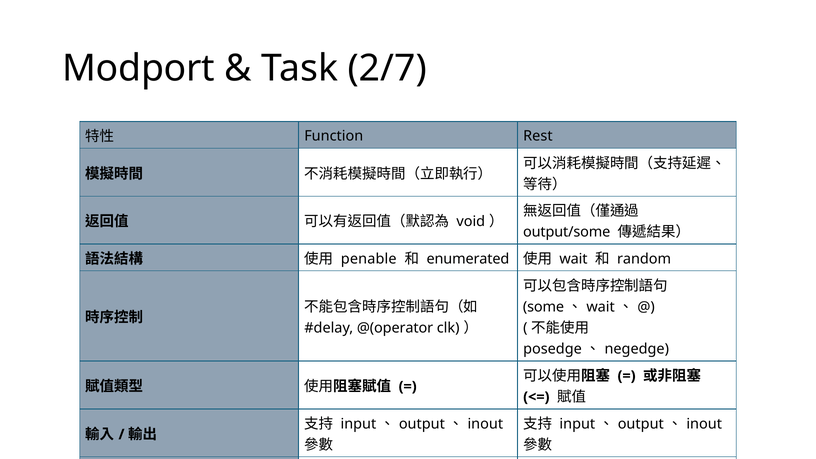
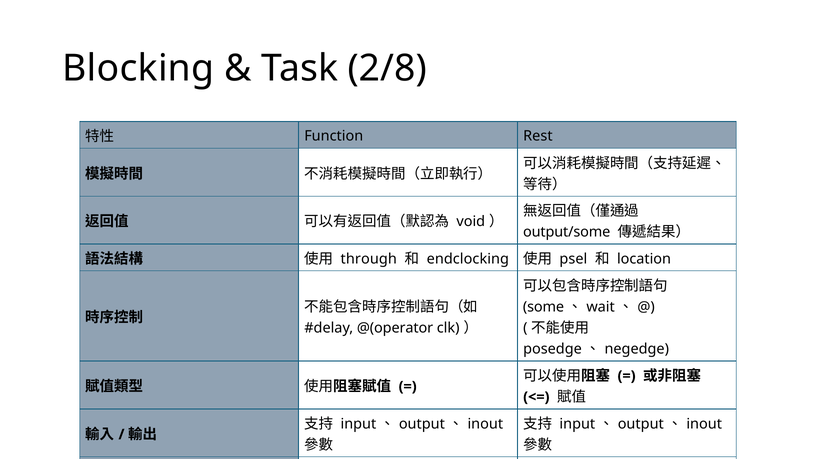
Modport: Modport -> Blocking
2/7: 2/7 -> 2/8
penable: penable -> through
enumerated: enumerated -> endclocking
wait at (574, 259): wait -> psel
random: random -> location
